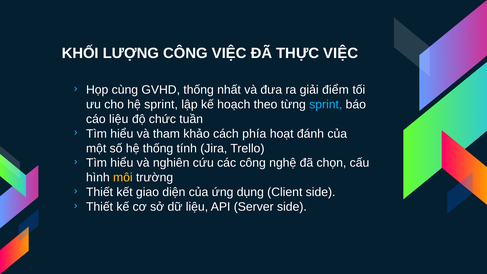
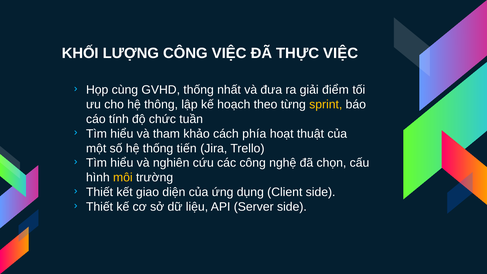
hệ sprint: sprint -> thông
sprint at (326, 105) colour: light blue -> yellow
cáo liệu: liệu -> tính
đánh: đánh -> thuật
tính: tính -> tiến
